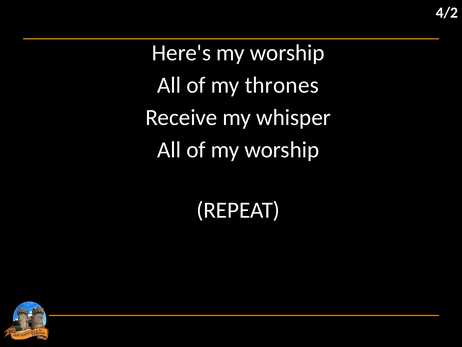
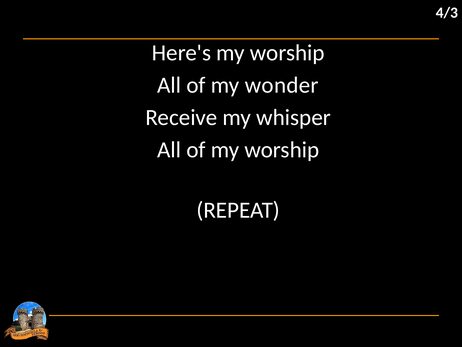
4/2: 4/2 -> 4/3
thrones: thrones -> wonder
